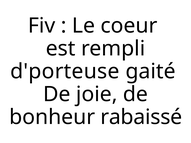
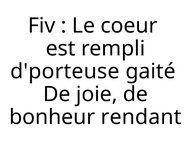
rabaissé: rabaissé -> rendant
